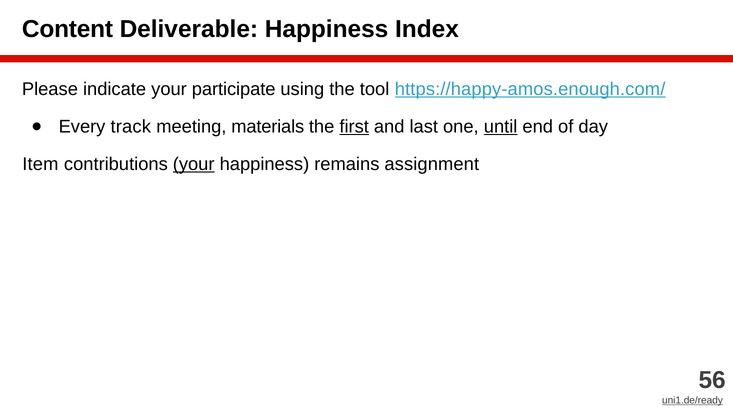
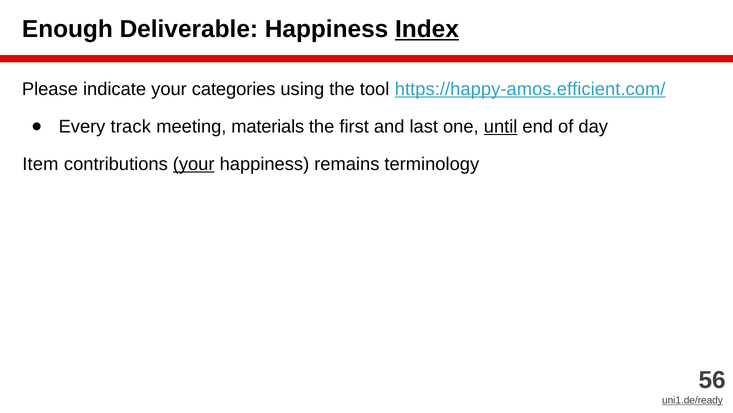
Content: Content -> Enough
Index underline: none -> present
participate: participate -> categories
https://happy-amos.enough.com/: https://happy-amos.enough.com/ -> https://happy-amos.efficient.com/
first underline: present -> none
assignment: assignment -> terminology
